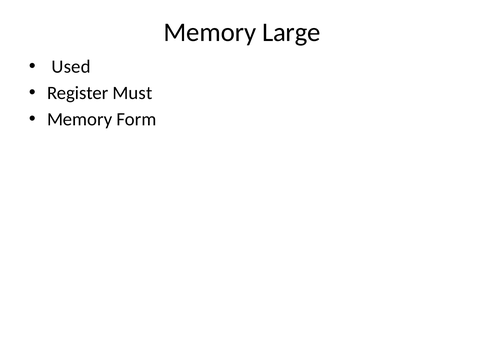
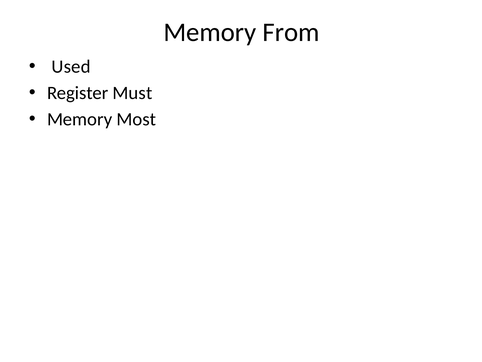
Large: Large -> From
Form: Form -> Most
